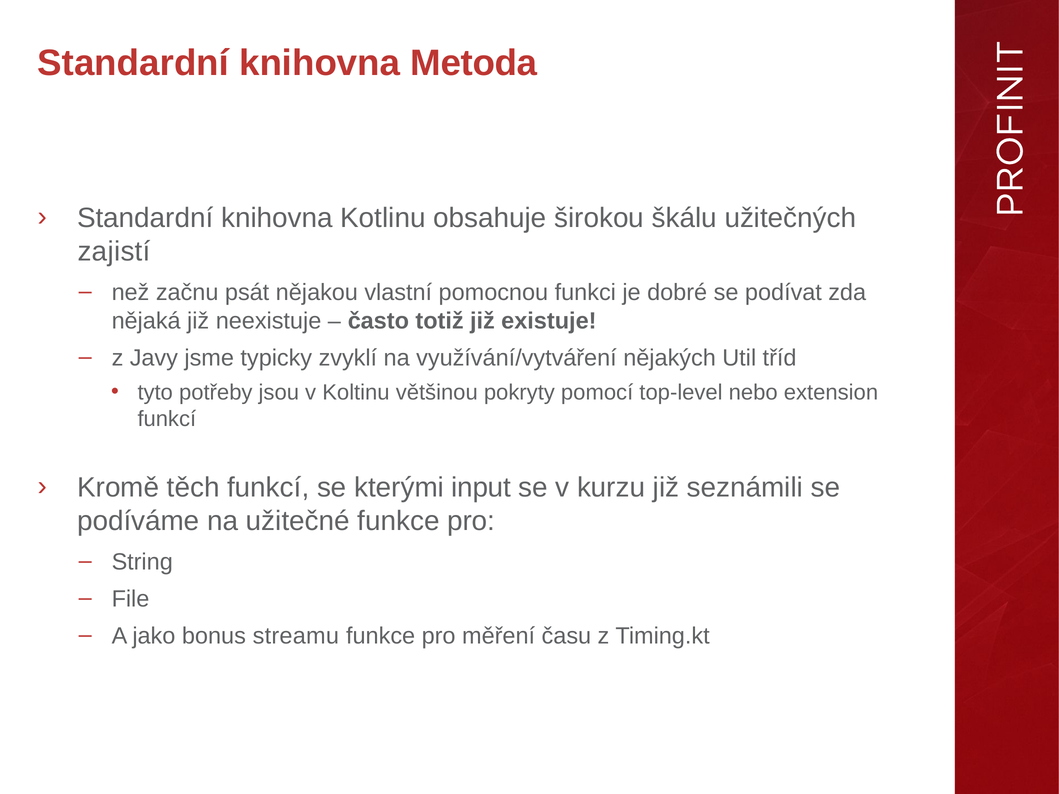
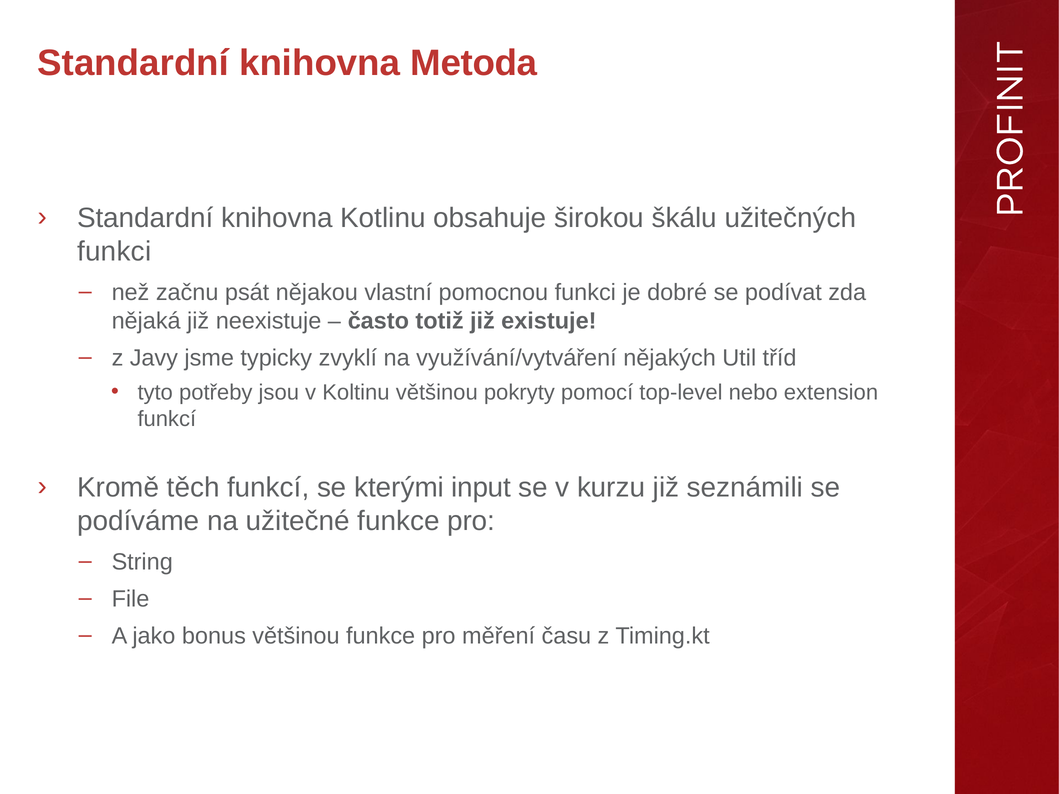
zajistí at (114, 252): zajistí -> funkci
bonus streamu: streamu -> většinou
